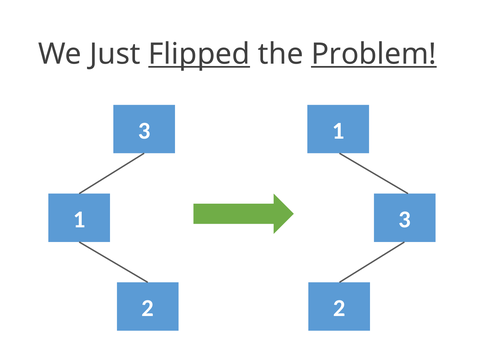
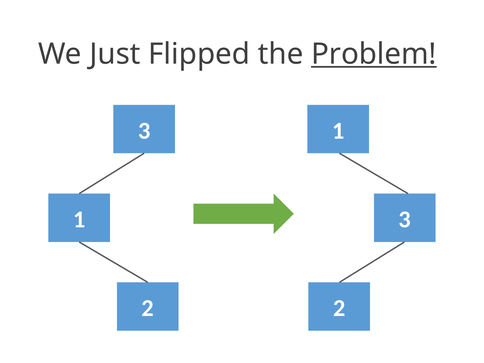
Flipped underline: present -> none
